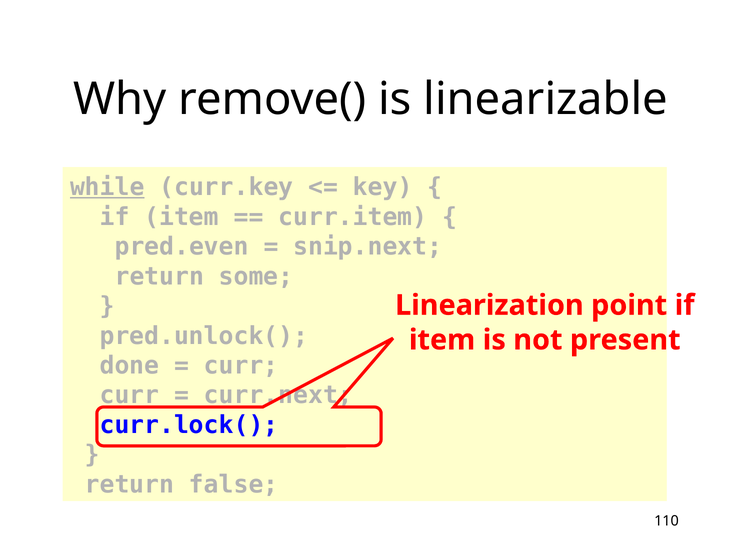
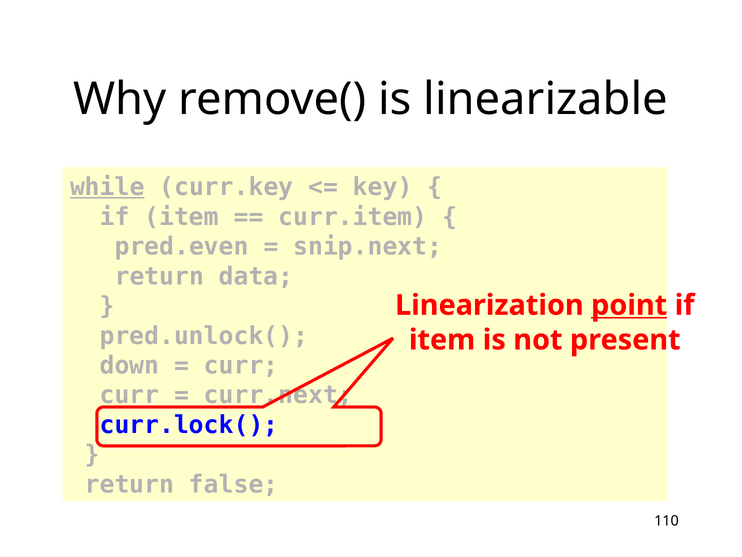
some: some -> data
point underline: none -> present
done: done -> down
